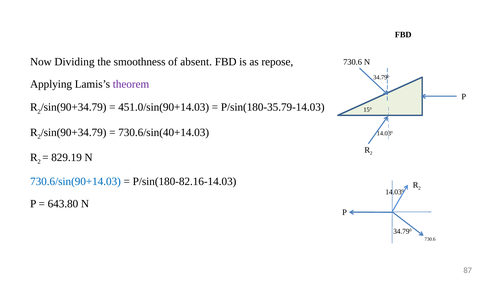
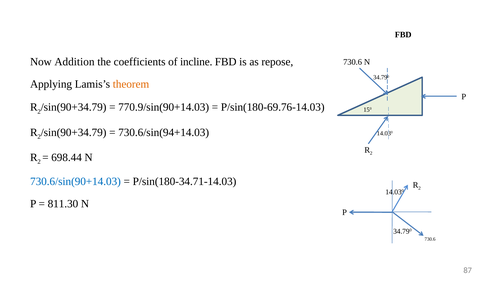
Dividing: Dividing -> Addition
smoothness: smoothness -> coefficients
absent: absent -> incline
theorem colour: purple -> orange
451.0/sin(90+14.03: 451.0/sin(90+14.03 -> 770.9/sin(90+14.03
P/sin(180-35.79-14.03: P/sin(180-35.79-14.03 -> P/sin(180-69.76-14.03
730.6/sin(40+14.03: 730.6/sin(40+14.03 -> 730.6/sin(94+14.03
829.19: 829.19 -> 698.44
P/sin(180-82.16-14.03: P/sin(180-82.16-14.03 -> P/sin(180-34.71-14.03
643.80: 643.80 -> 811.30
